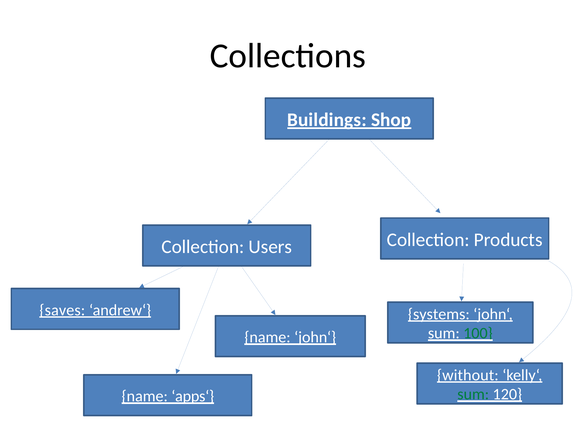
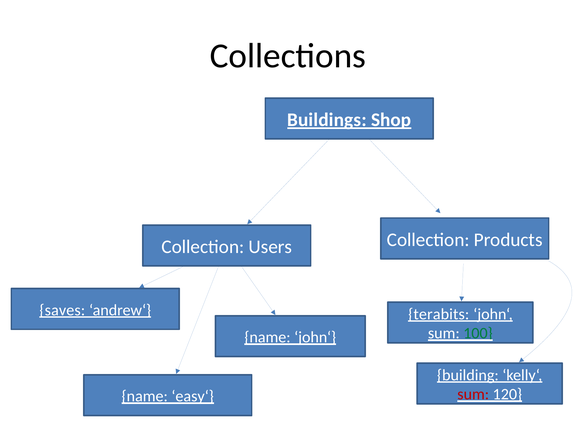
systems: systems -> terabits
without: without -> building
sum at (473, 394) colour: green -> red
apps‘: apps‘ -> easy‘
